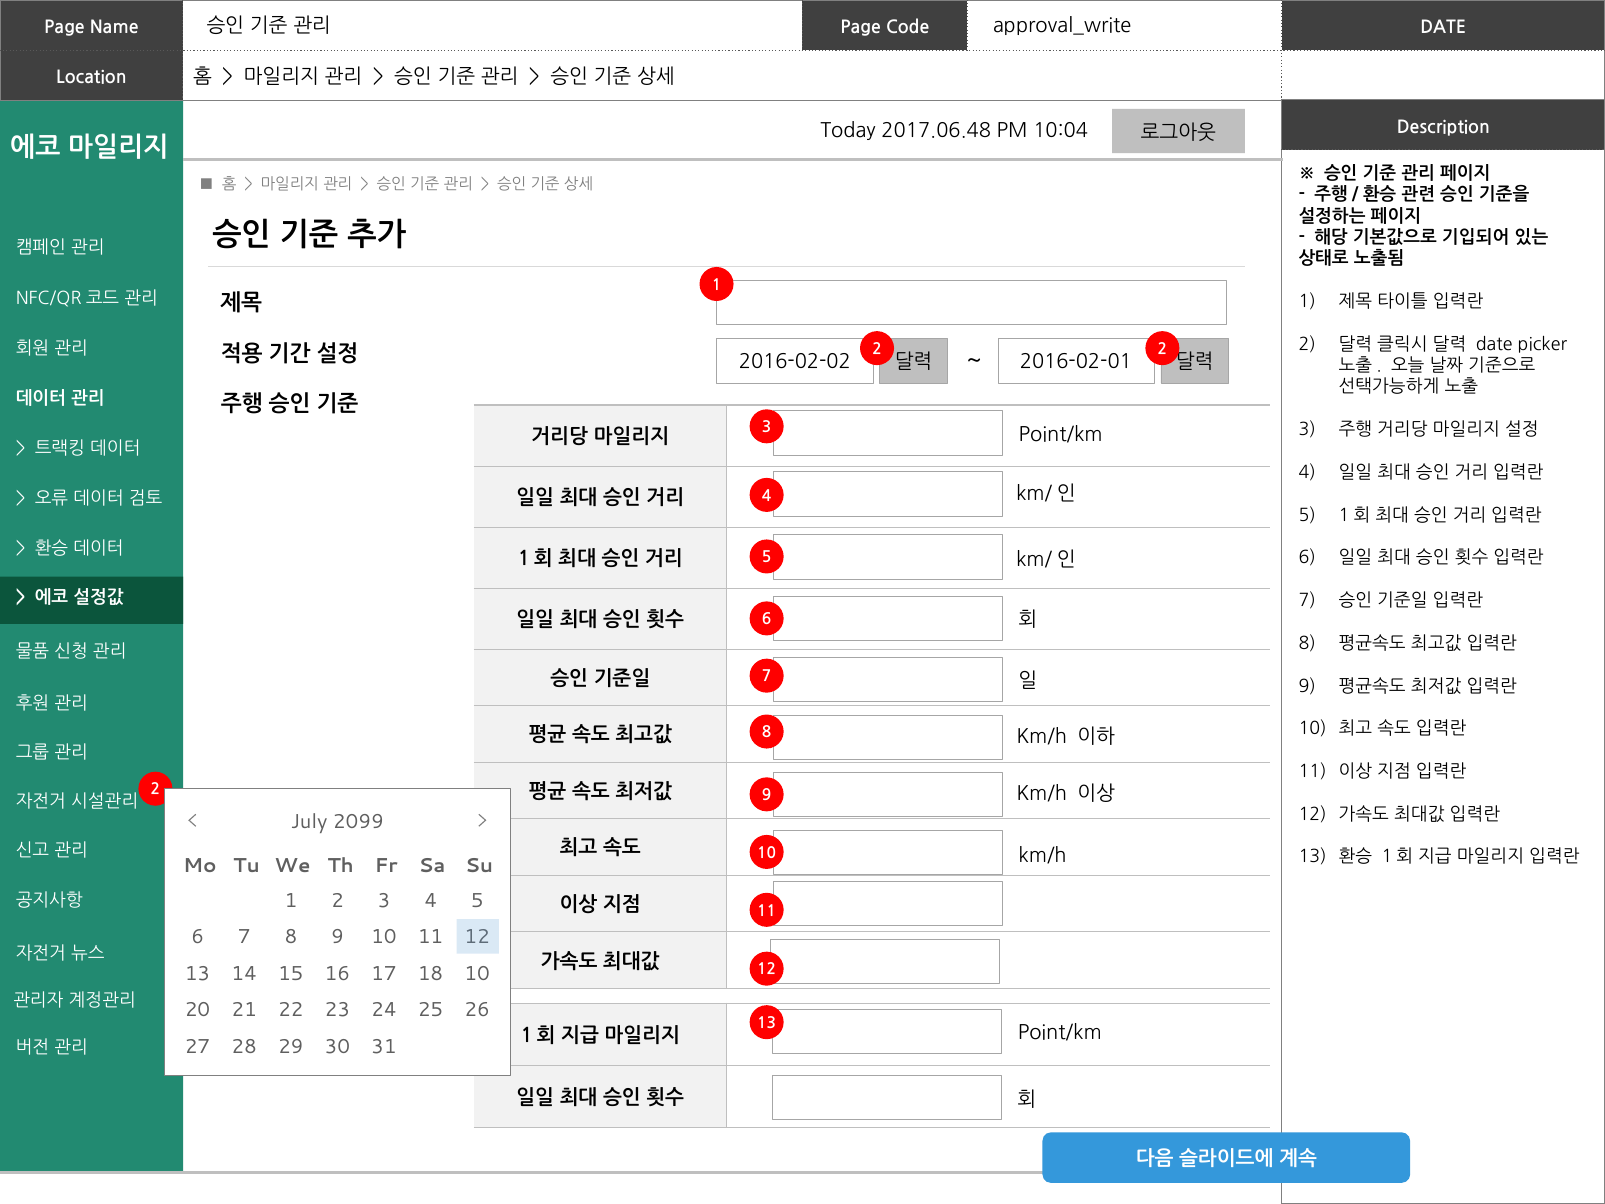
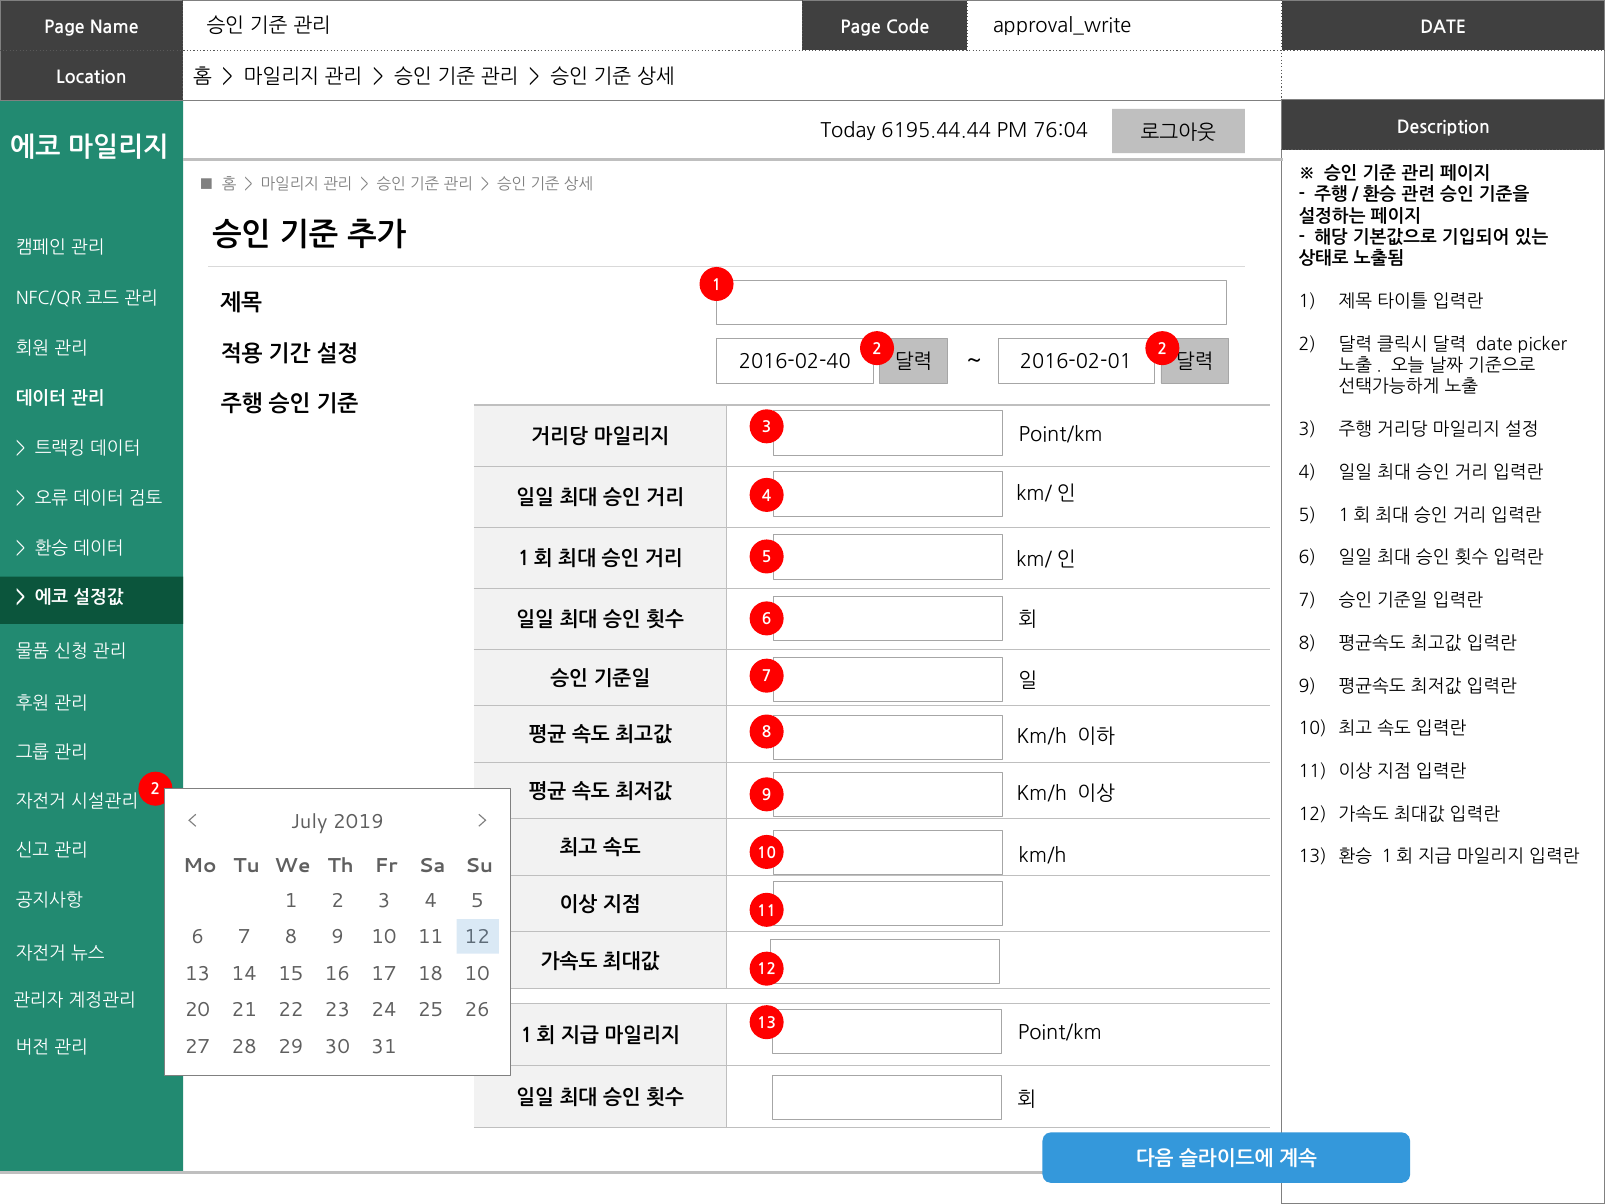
2017.06.48: 2017.06.48 -> 6195.44.44
10:04: 10:04 -> 76:04
2016-02-02: 2016-02-02 -> 2016-02-40
2099: 2099 -> 2019
